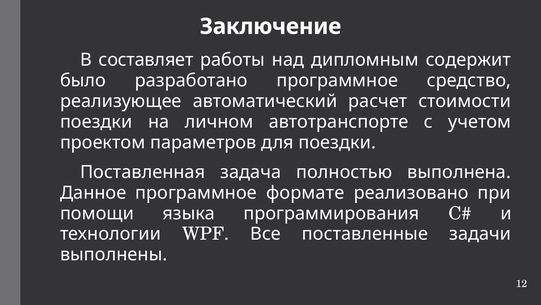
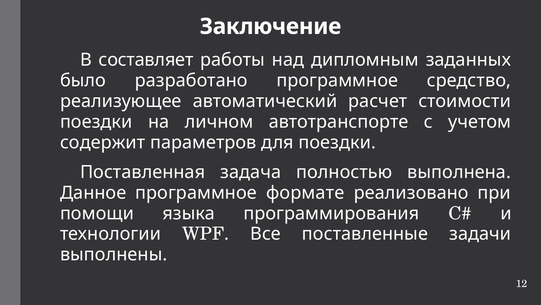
содержит: содержит -> заданных
проектом: проектом -> содержит
